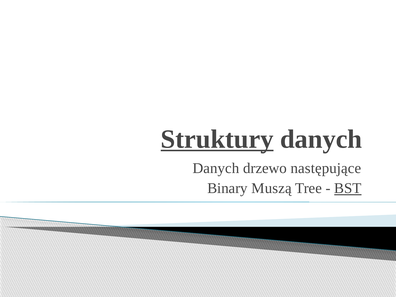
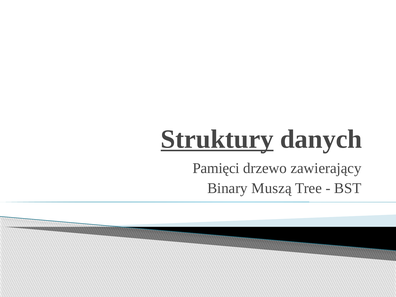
Danych at (216, 168): Danych -> Pamięci
następujące: następujące -> zawierający
BST underline: present -> none
